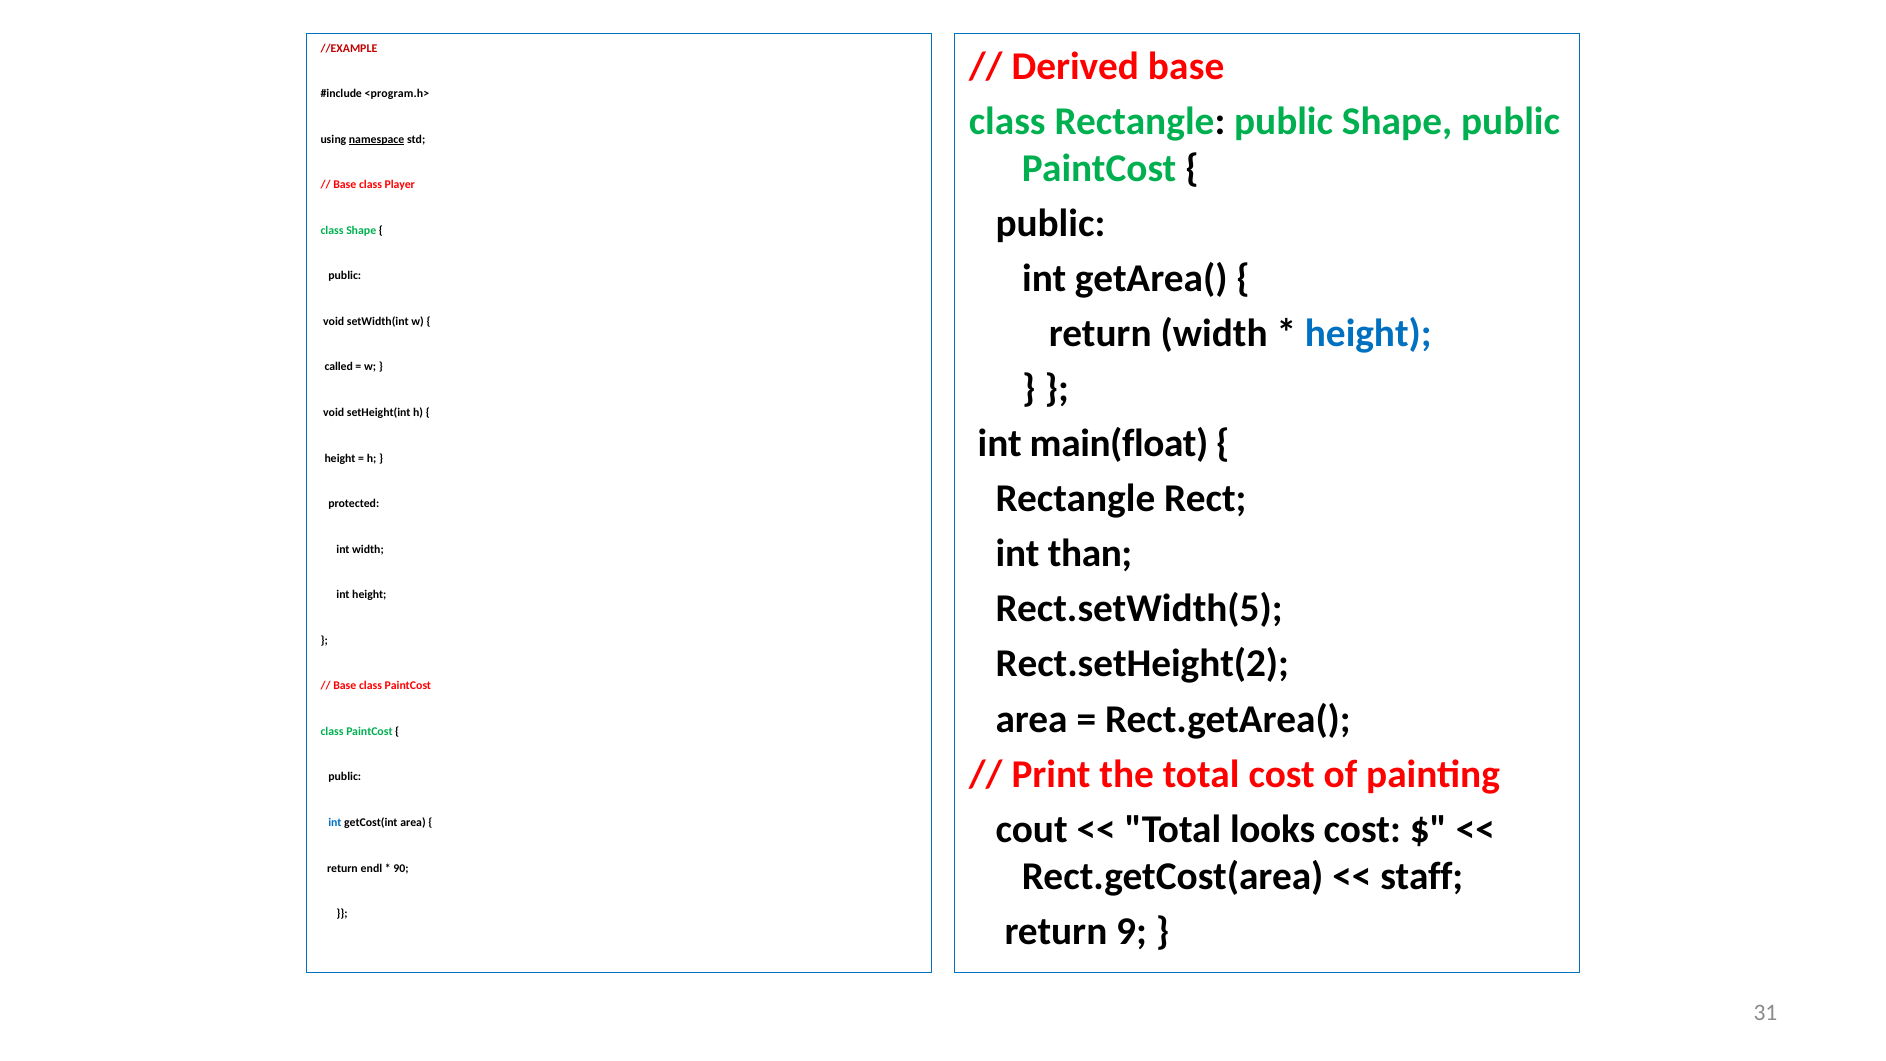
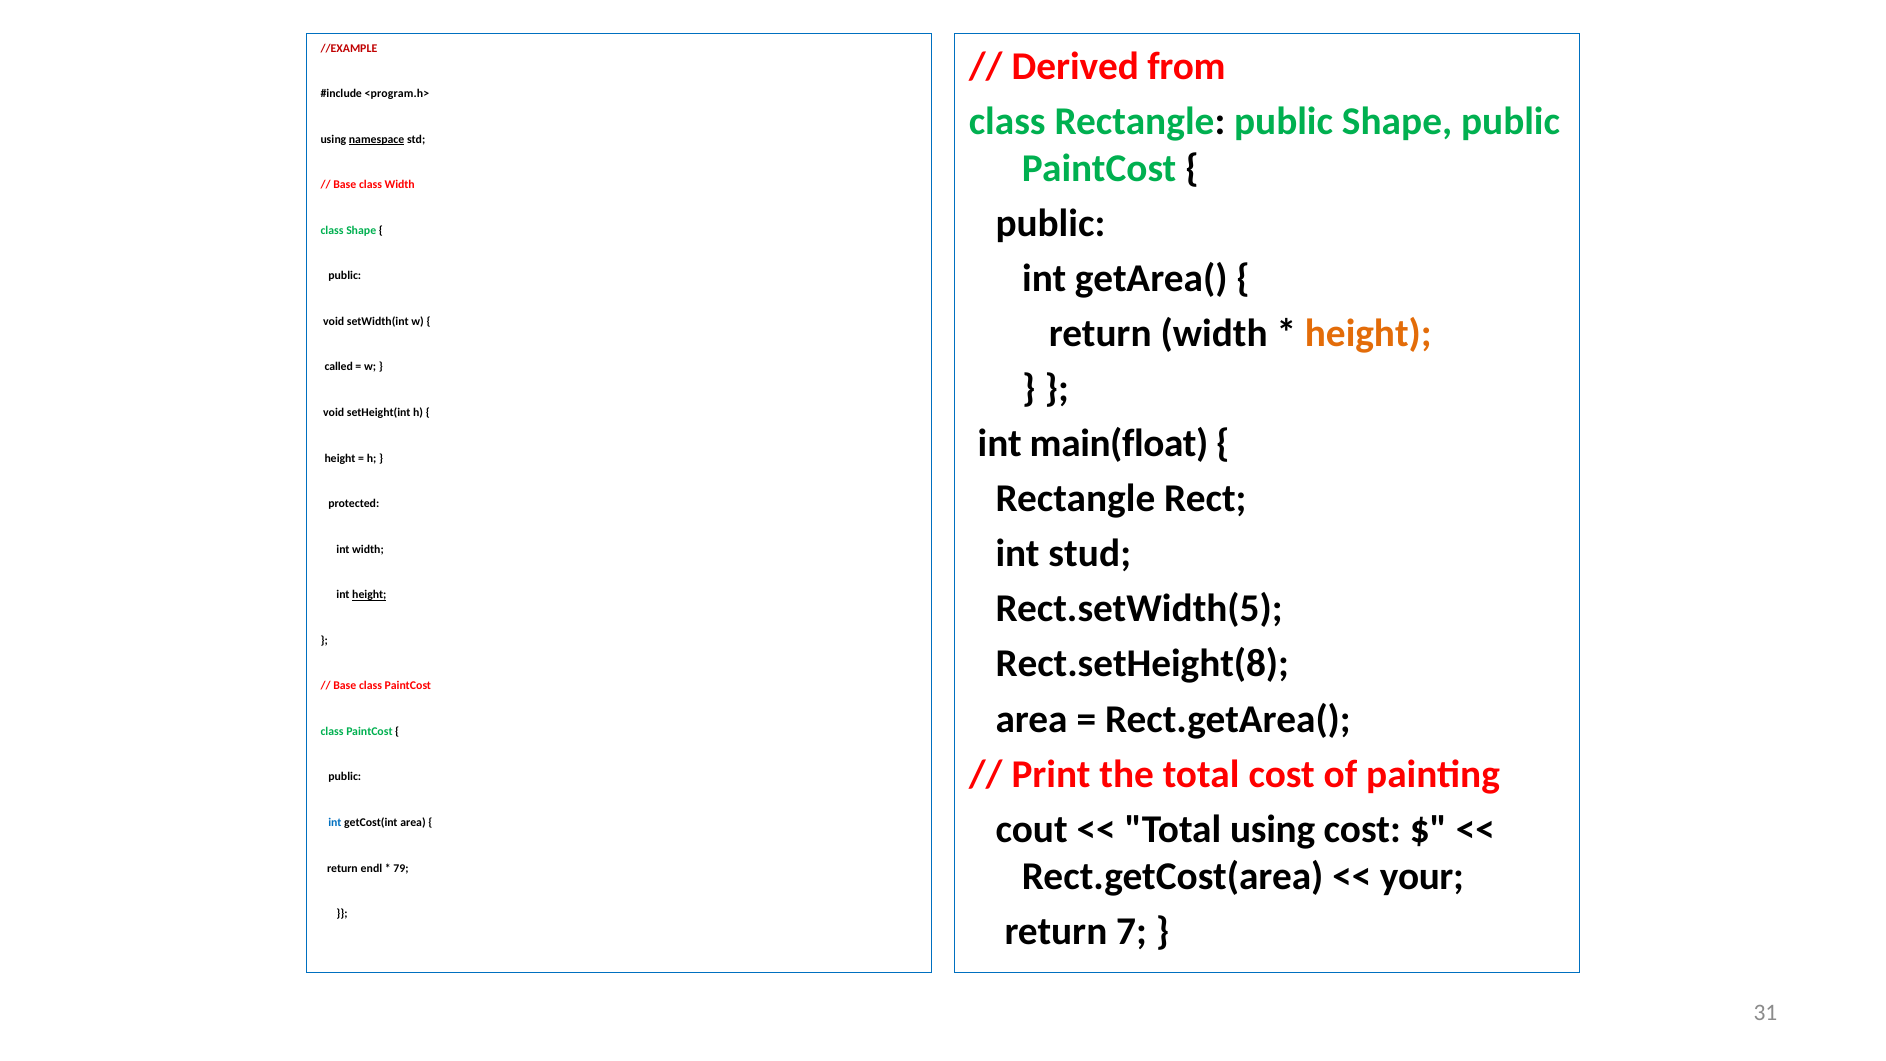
Derived base: base -> from
class Player: Player -> Width
height at (1368, 334) colour: blue -> orange
than: than -> stud
height at (369, 595) underline: none -> present
Rect.setHeight(2: Rect.setHeight(2 -> Rect.setHeight(8
Total looks: looks -> using
staff: staff -> your
90: 90 -> 79
9: 9 -> 7
